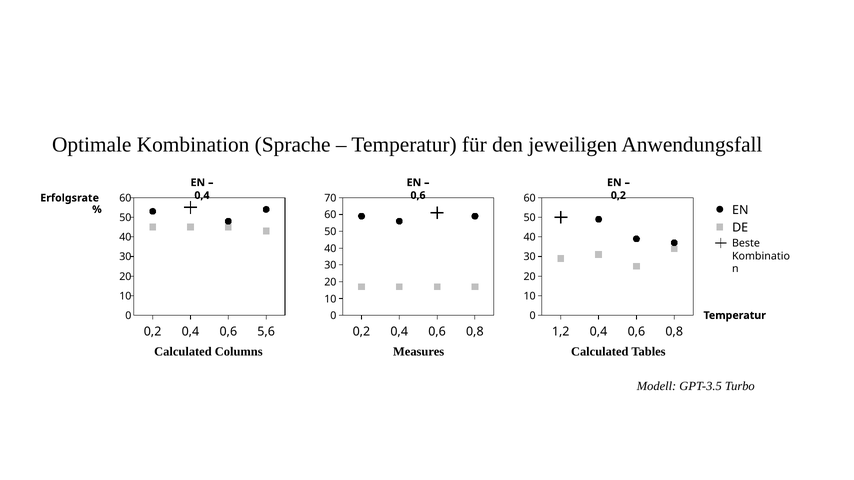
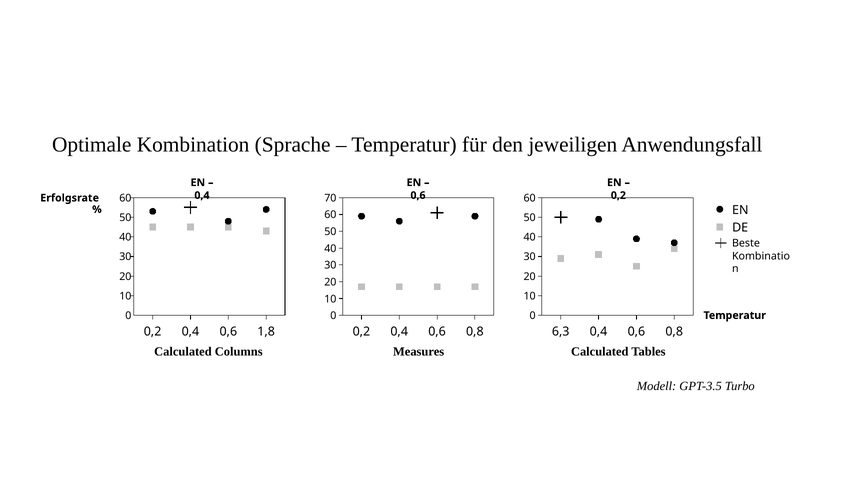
5,6: 5,6 -> 1,8
1,2: 1,2 -> 6,3
